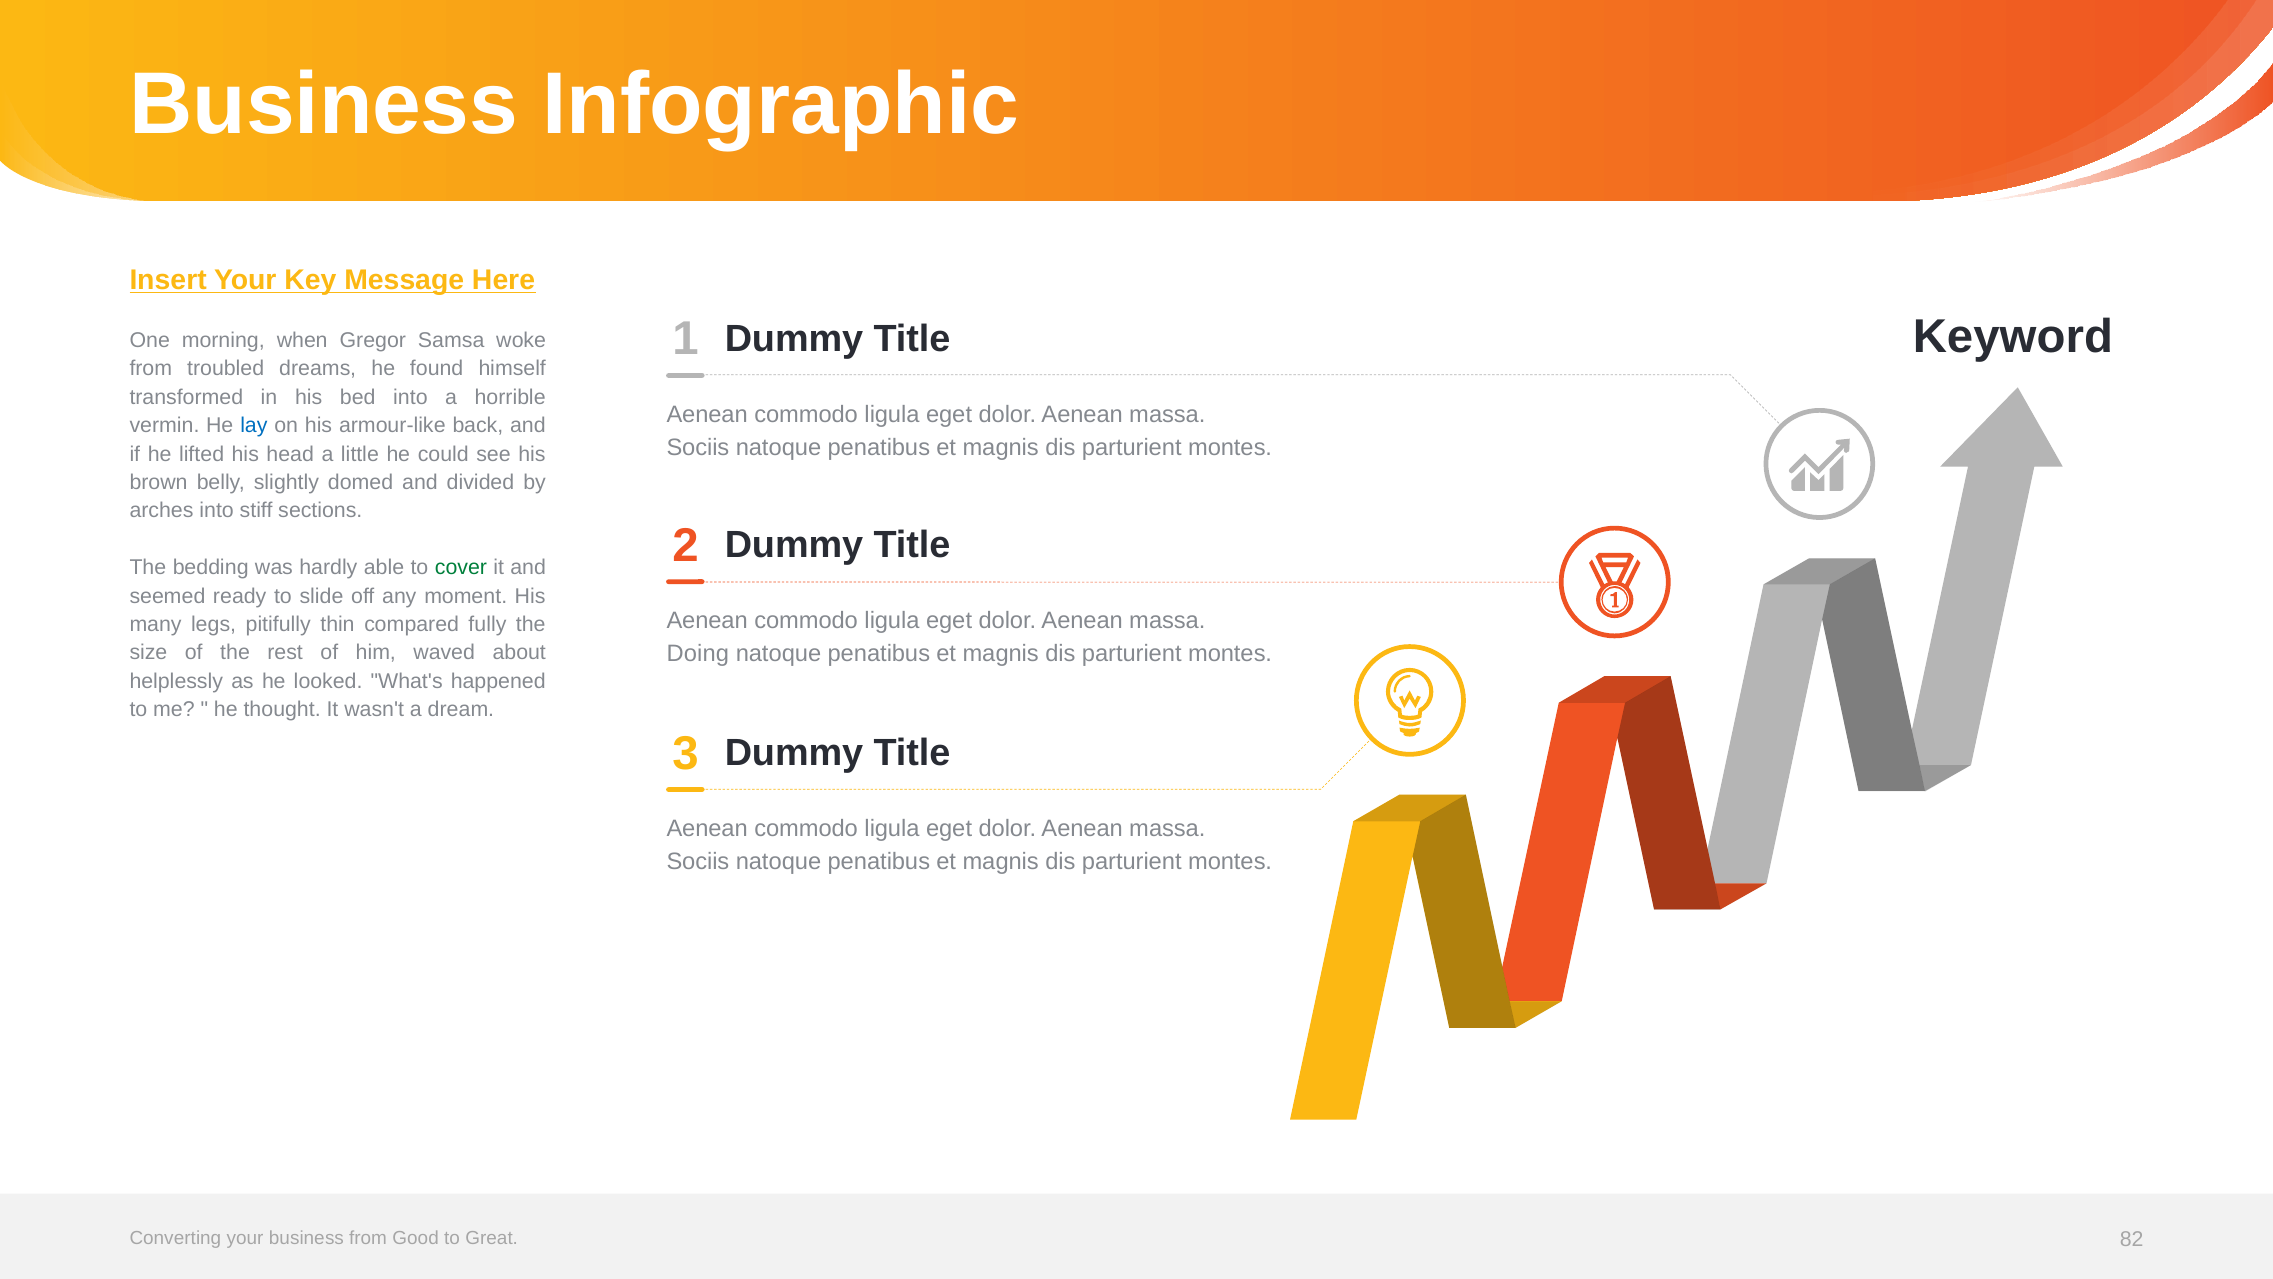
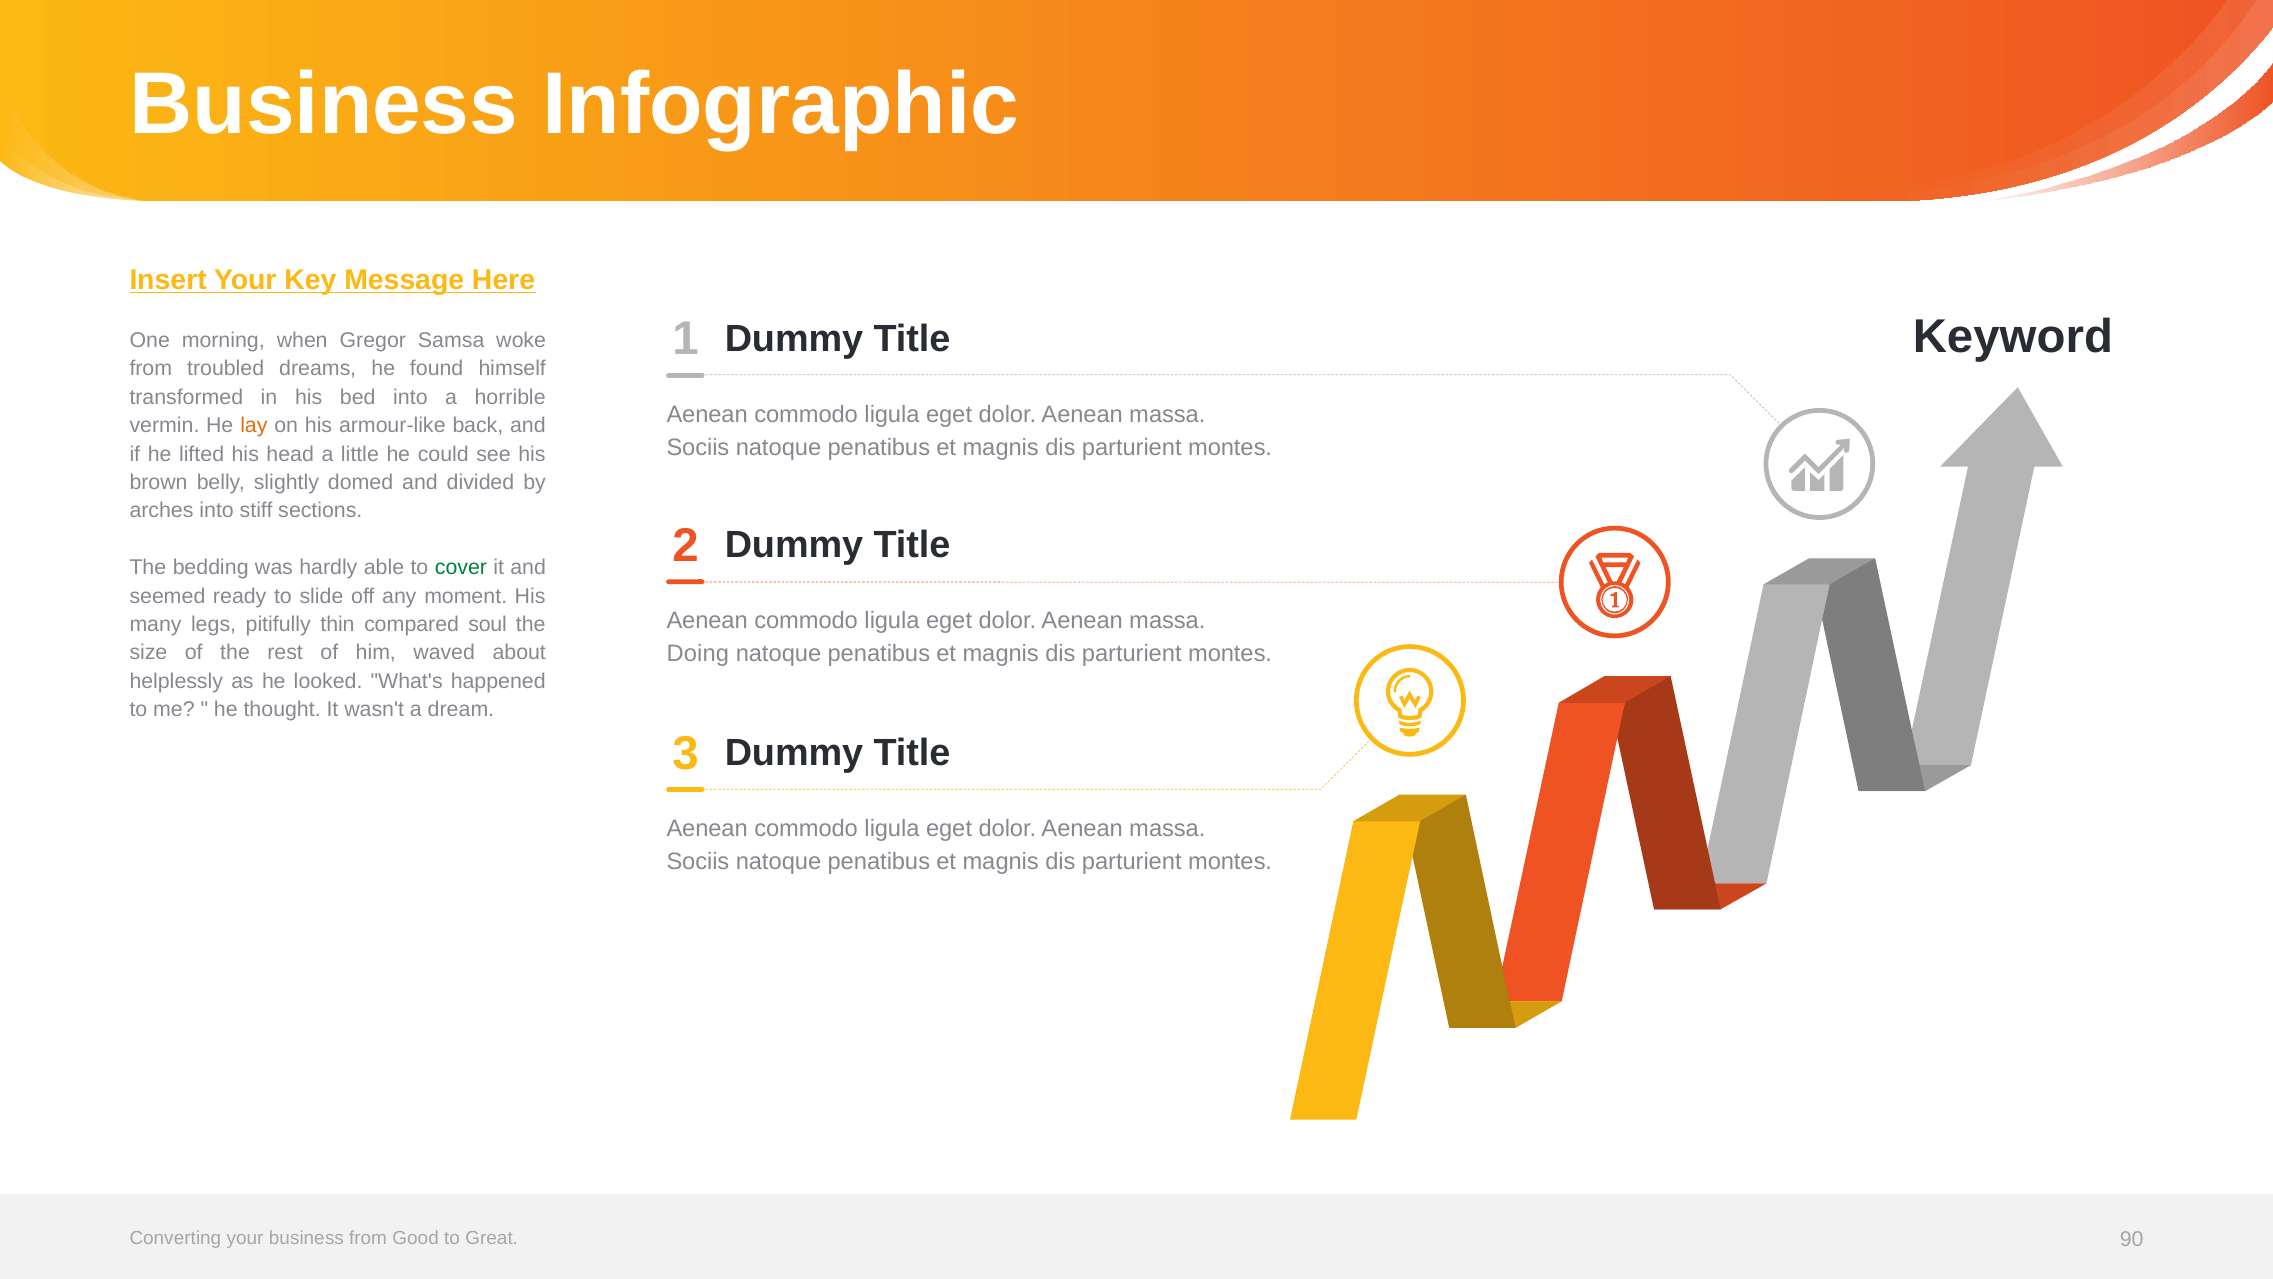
lay colour: blue -> orange
fully: fully -> soul
82: 82 -> 90
